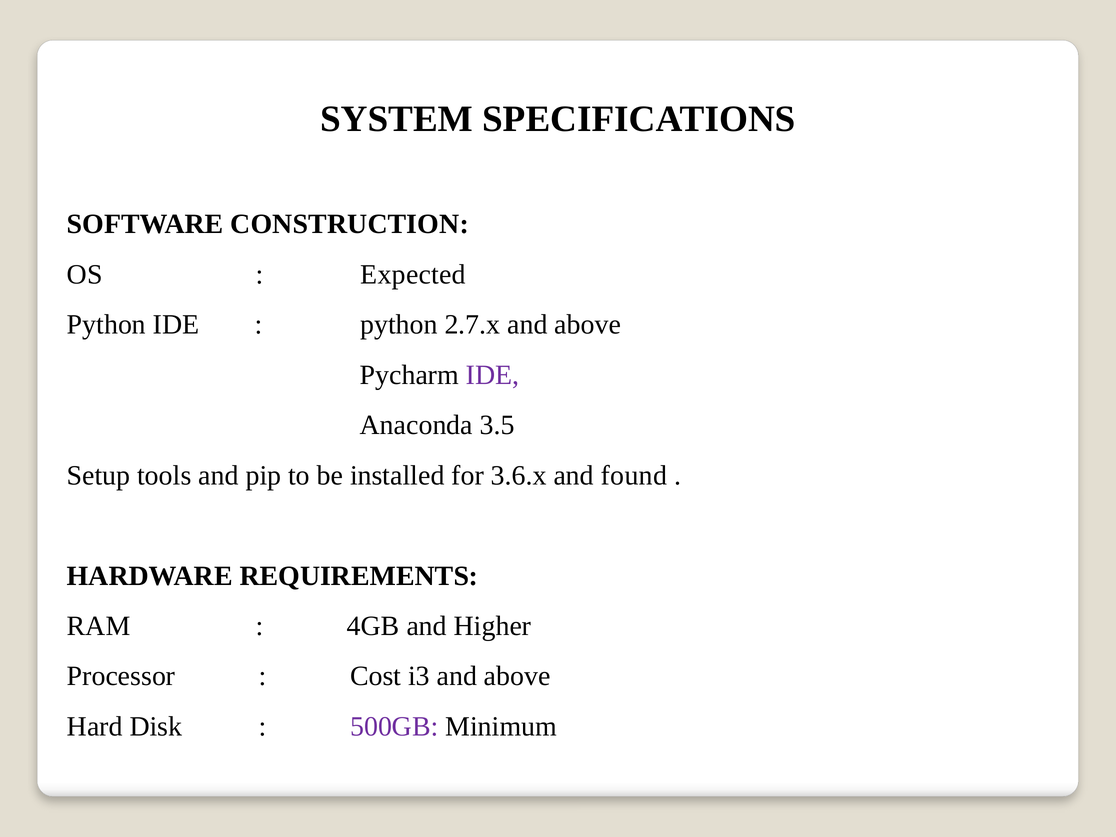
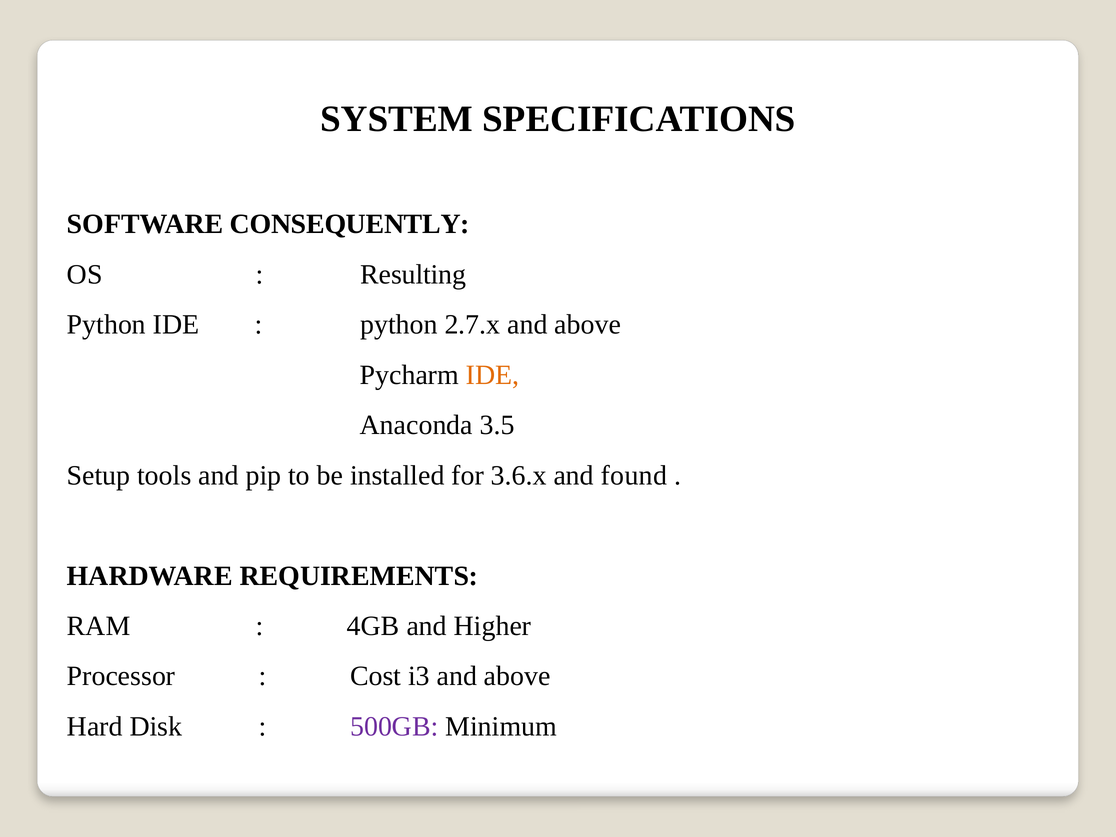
CONSTRUCTION: CONSTRUCTION -> CONSEQUENTLY
Expected: Expected -> Resulting
IDE at (493, 375) colour: purple -> orange
